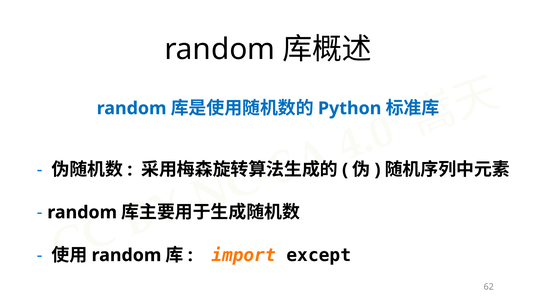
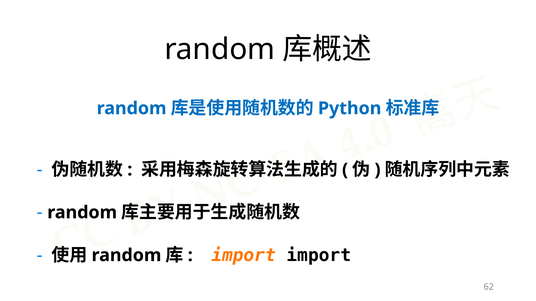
import except: except -> import
